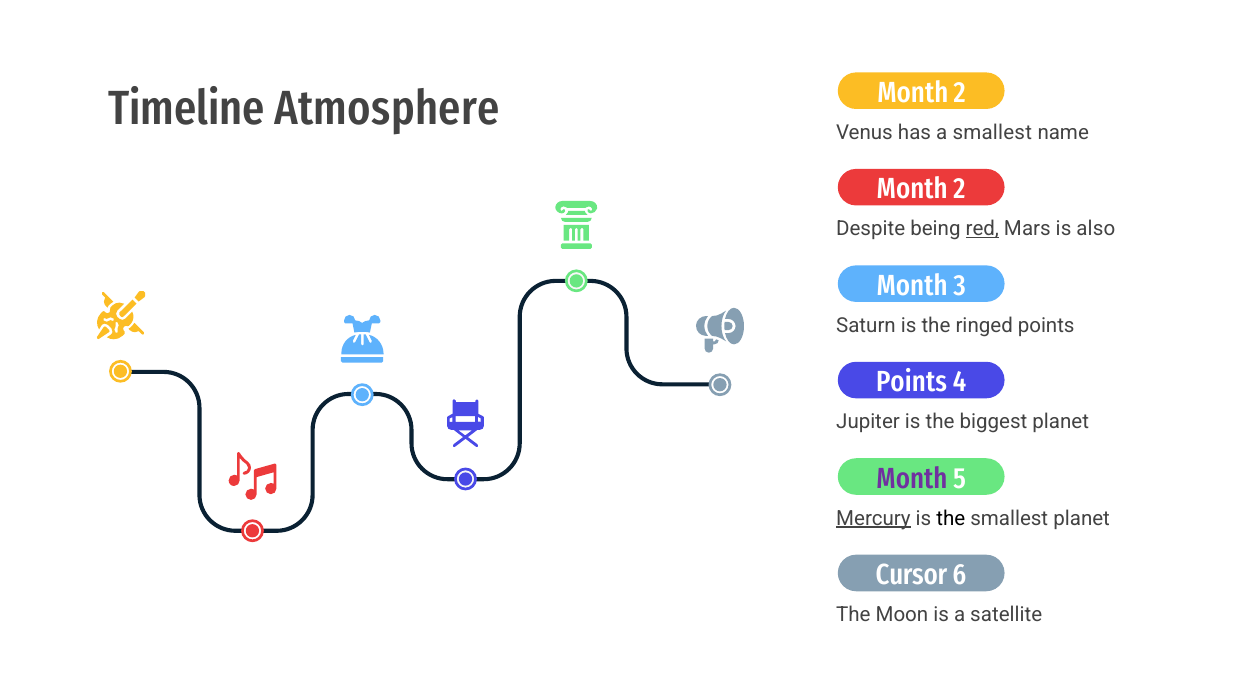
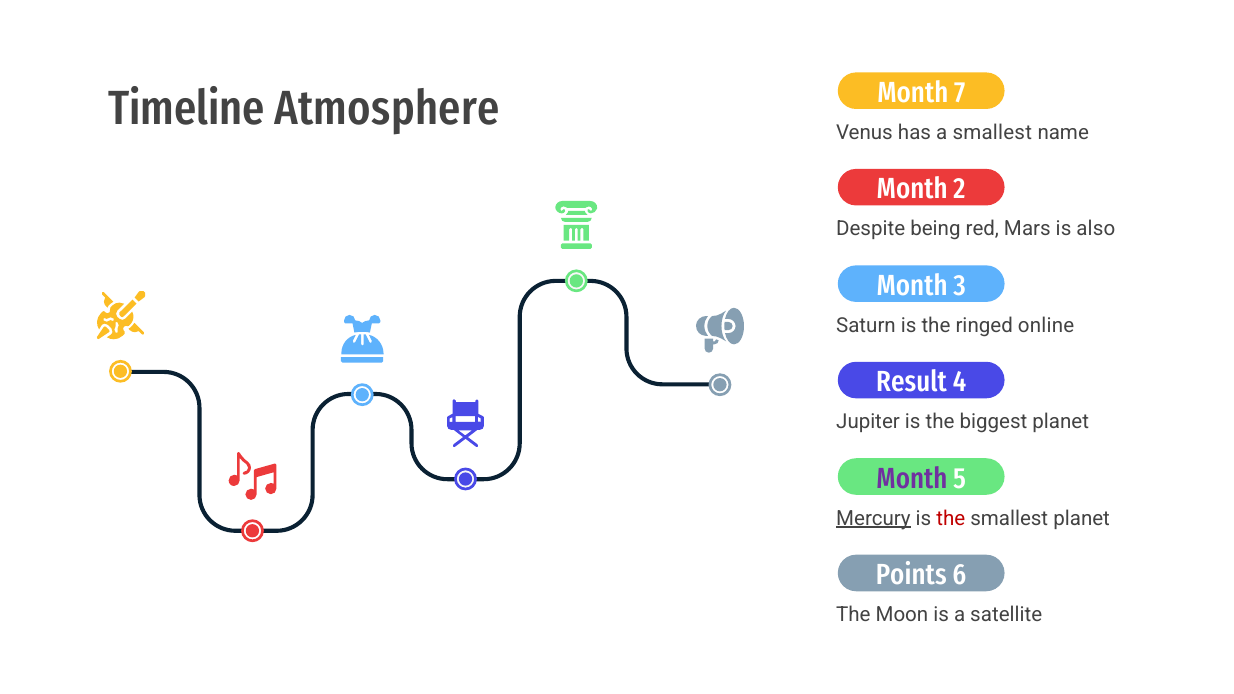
2 at (960, 93): 2 -> 7
red underline: present -> none
ringed points: points -> online
Points at (912, 382): Points -> Result
the at (951, 518) colour: black -> red
Cursor: Cursor -> Points
